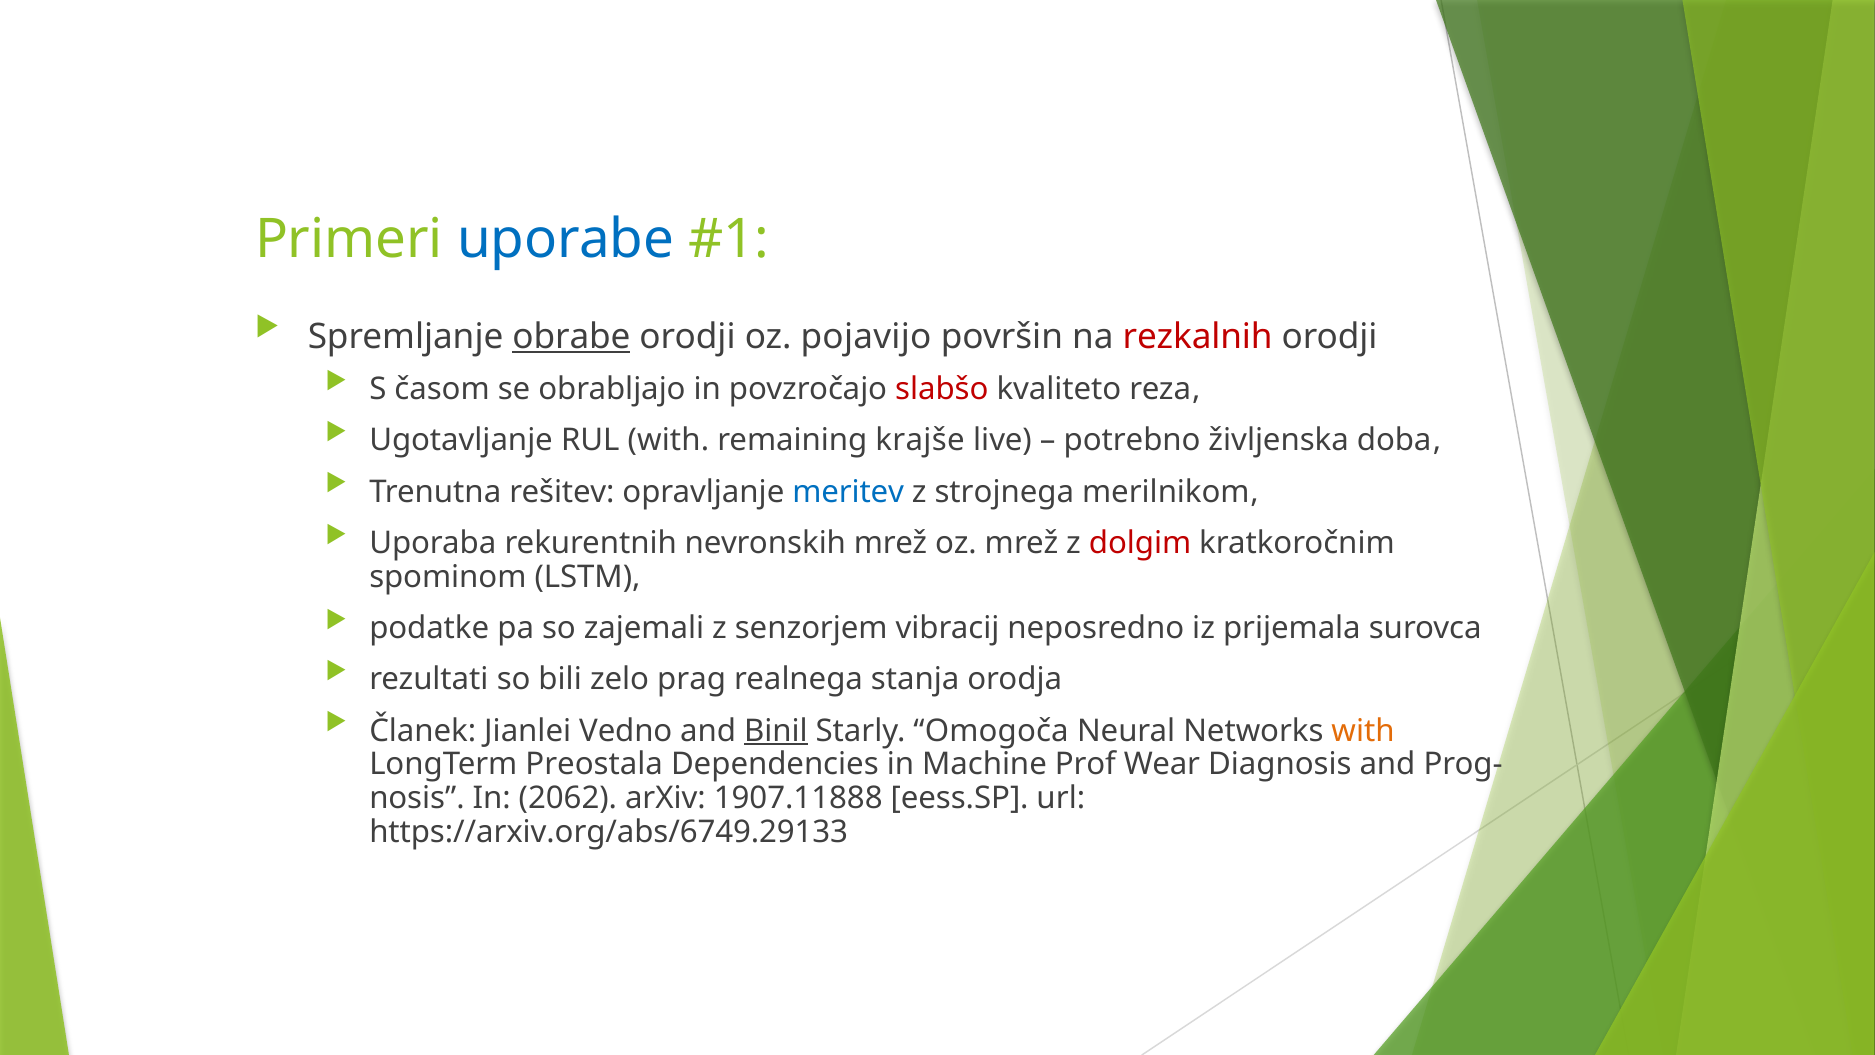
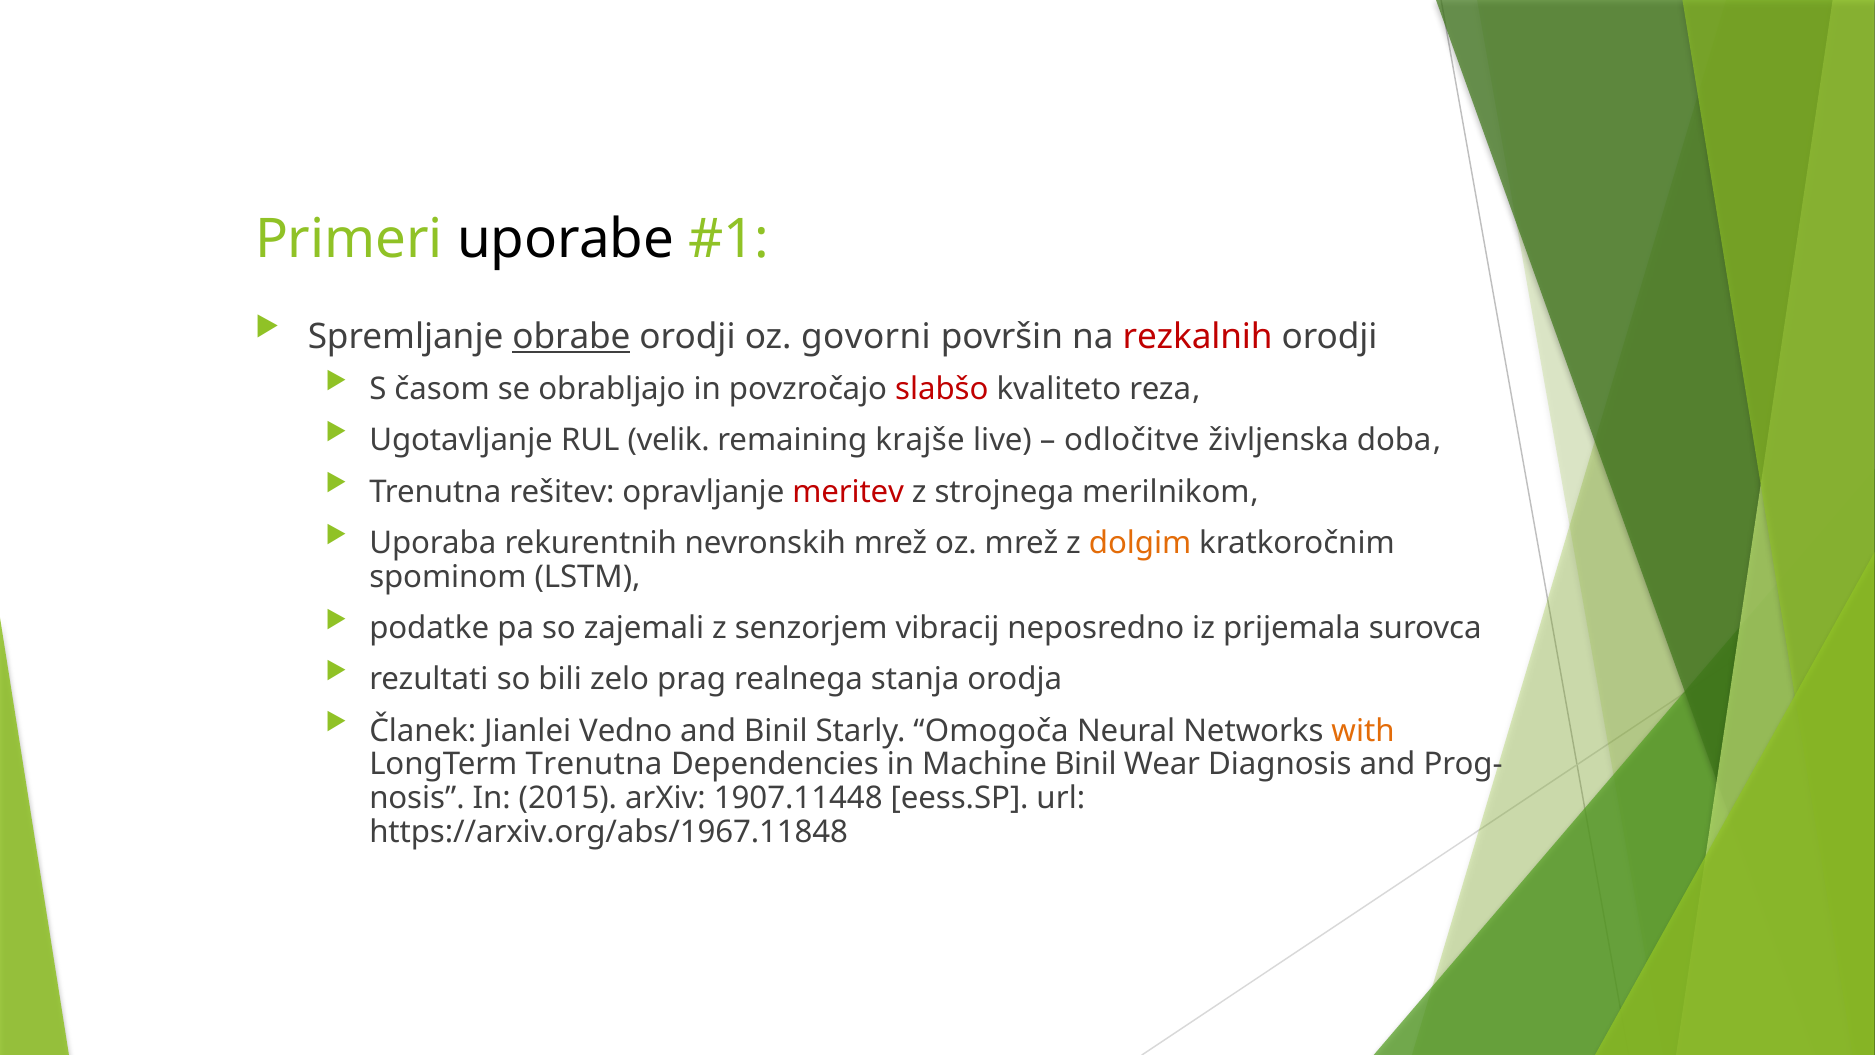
uporabe colour: blue -> black
pojavijo: pojavijo -> govorni
RUL with: with -> velik
potrebno: potrebno -> odločitve
meritev colour: blue -> red
dolgim colour: red -> orange
Binil at (776, 731) underline: present -> none
LongTerm Preostala: Preostala -> Trenutna
Machine Prof: Prof -> Binil
2062: 2062 -> 2015
1907.11888: 1907.11888 -> 1907.11448
https://arxiv.org/abs/6749.29133: https://arxiv.org/abs/6749.29133 -> https://arxiv.org/abs/1967.11848
